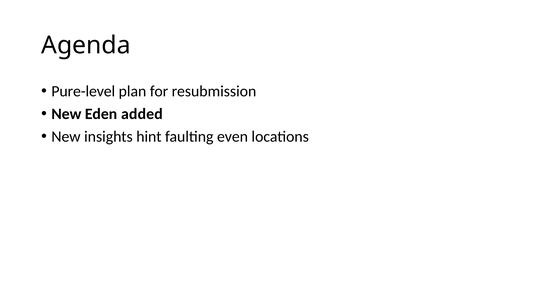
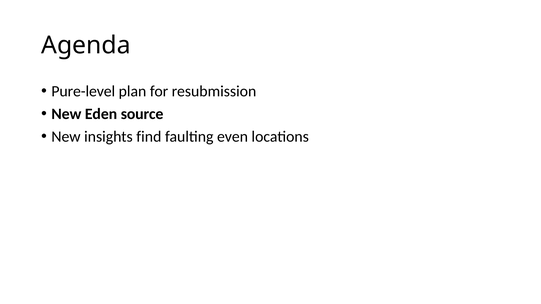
added: added -> source
hint: hint -> find
